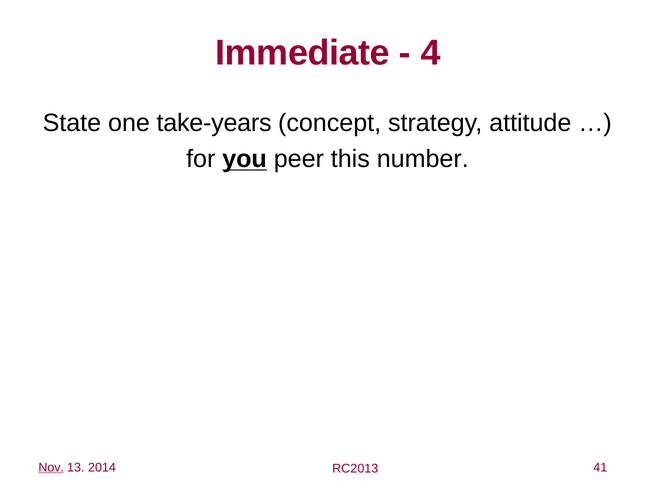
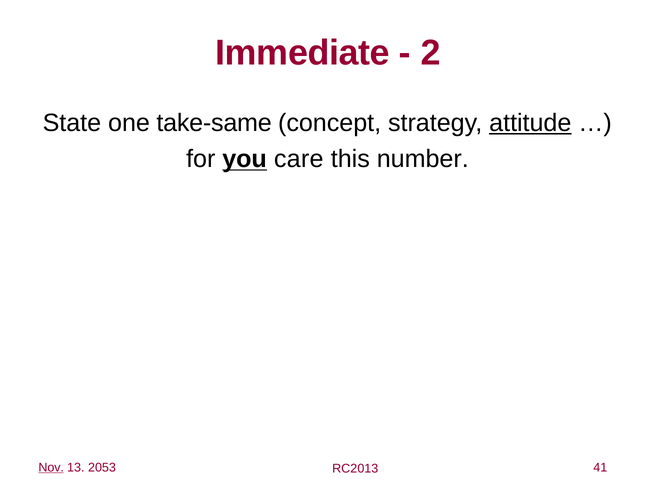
4: 4 -> 2
take-years: take-years -> take-same
attitude underline: none -> present
peer: peer -> care
2014: 2014 -> 2053
